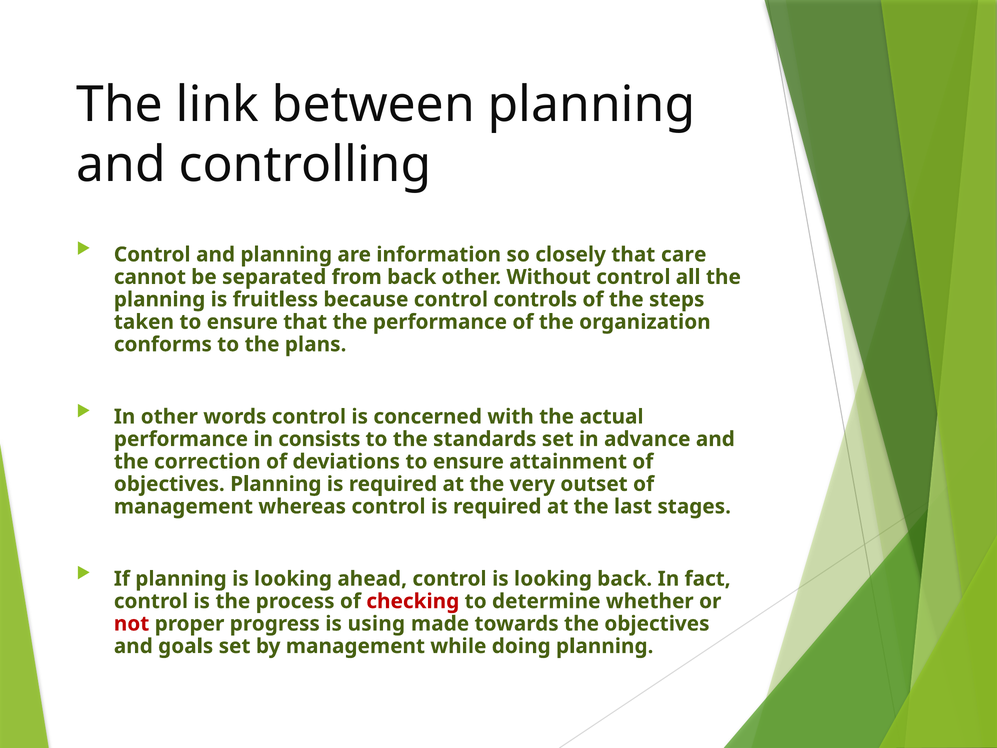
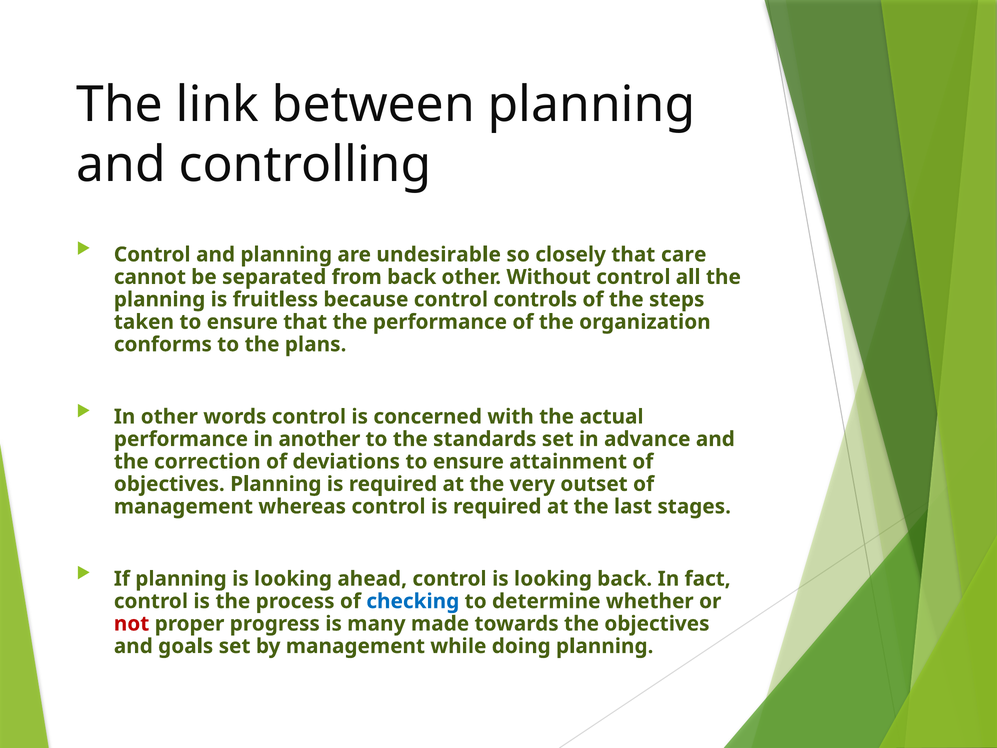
information: information -> undesirable
consists: consists -> another
checking colour: red -> blue
using: using -> many
